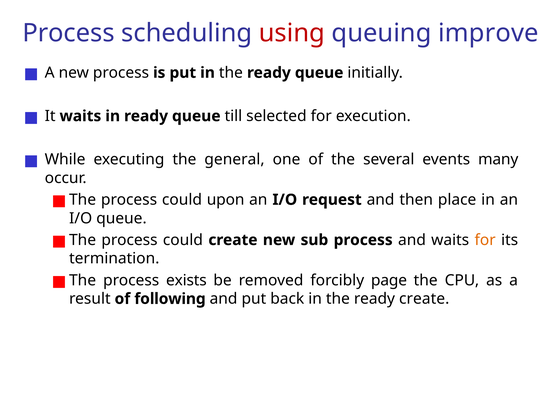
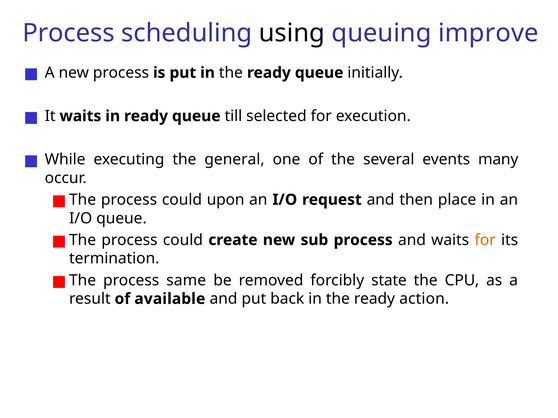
using colour: red -> black
exists: exists -> same
page: page -> state
following: following -> available
ready create: create -> action
